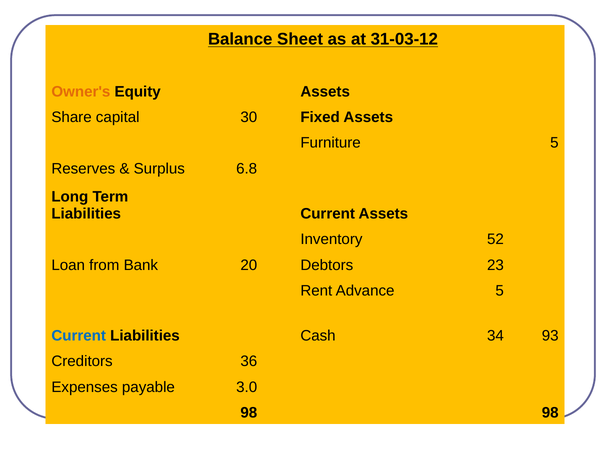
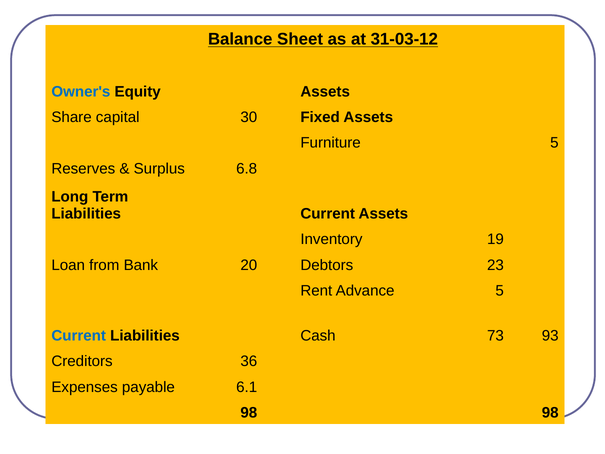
Owner's colour: orange -> blue
52: 52 -> 19
34: 34 -> 73
3.0: 3.0 -> 6.1
